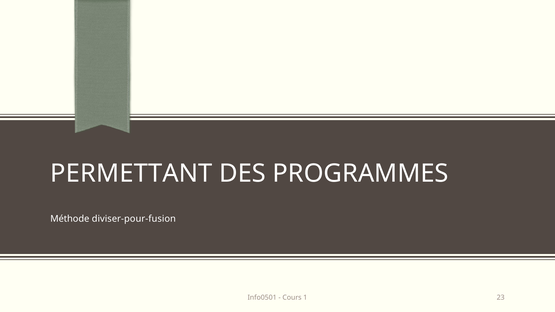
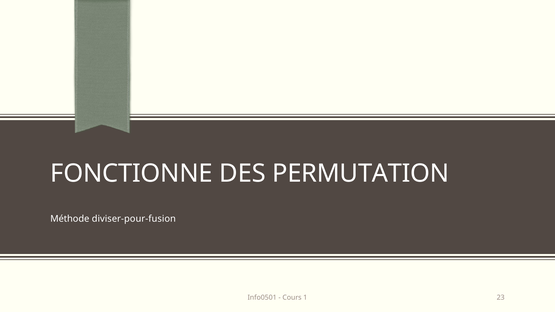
PERMETTANT: PERMETTANT -> FONCTIONNE
PROGRAMMES: PROGRAMMES -> PERMUTATION
